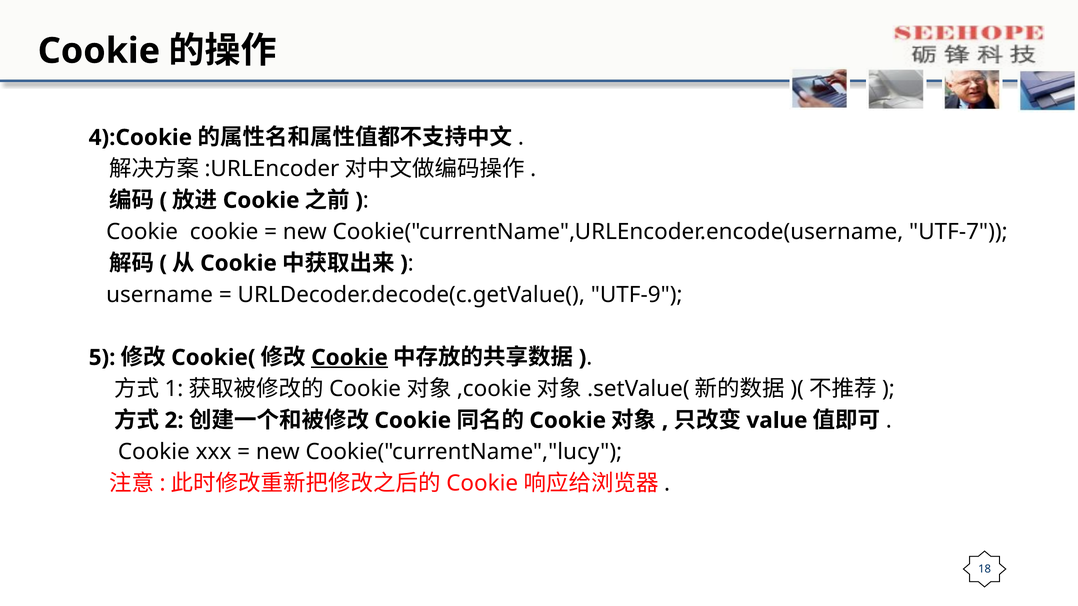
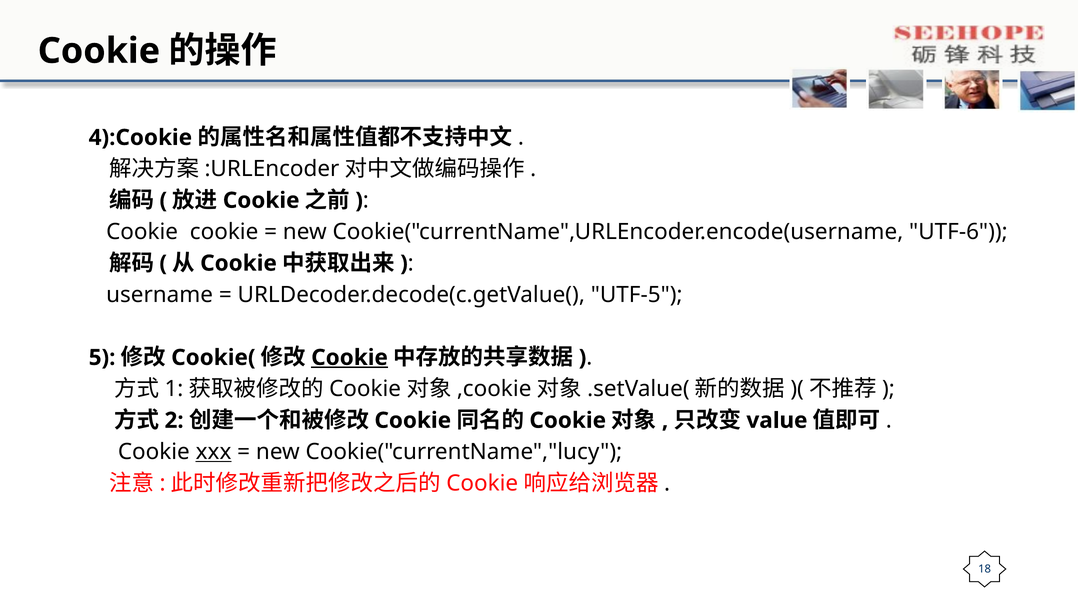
UTF-7: UTF-7 -> UTF-6
UTF-9: UTF-9 -> UTF-5
xxx underline: none -> present
